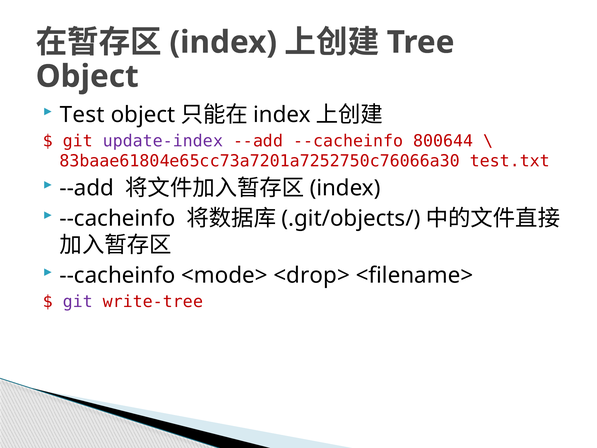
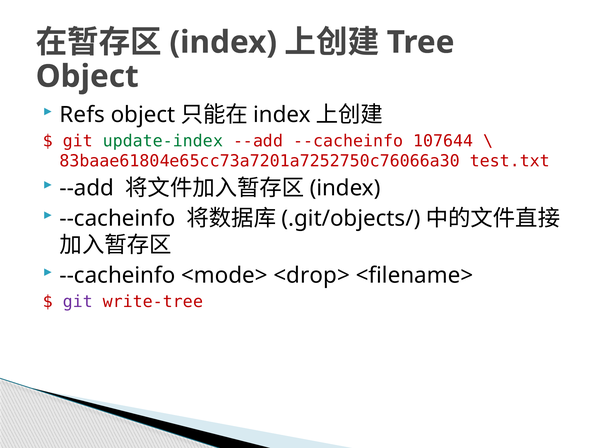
Test: Test -> Refs
update-index colour: purple -> green
800644: 800644 -> 107644
